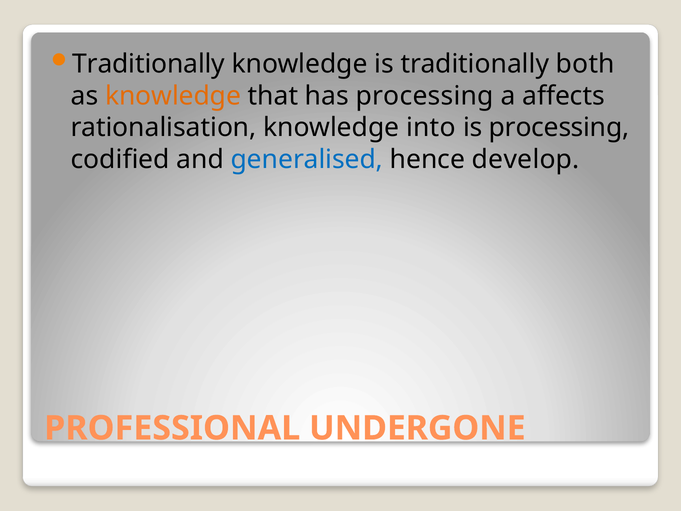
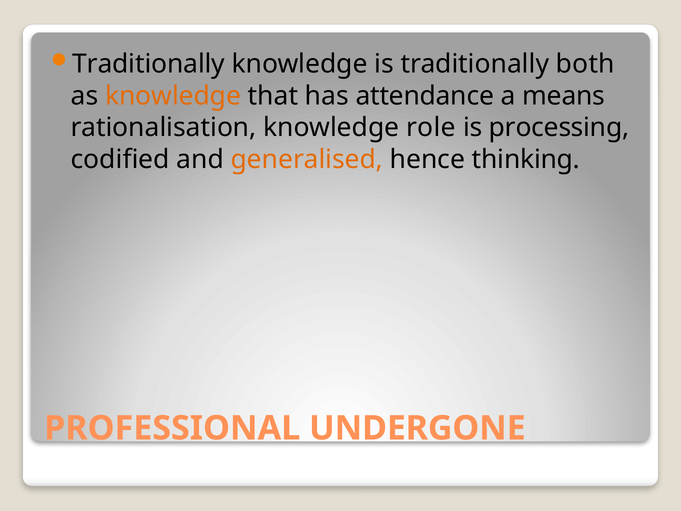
has processing: processing -> attendance
affects: affects -> means
into: into -> role
generalised colour: blue -> orange
develop: develop -> thinking
